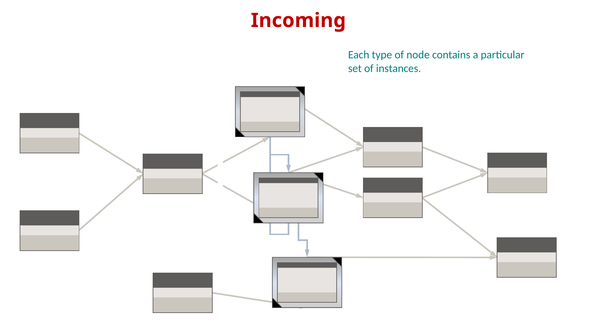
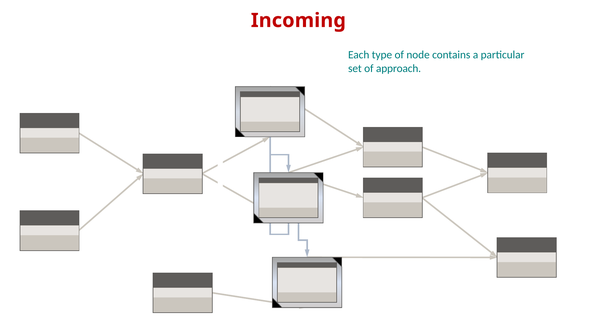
instances: instances -> approach
